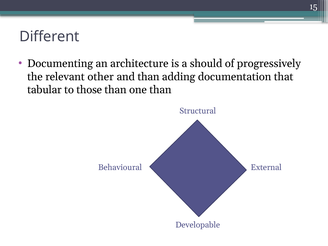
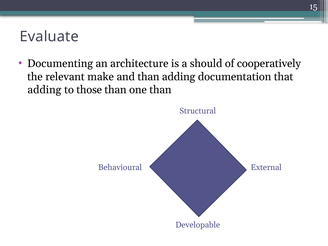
Different: Different -> Evaluate
progressively: progressively -> cooperatively
other: other -> make
tabular at (44, 90): tabular -> adding
